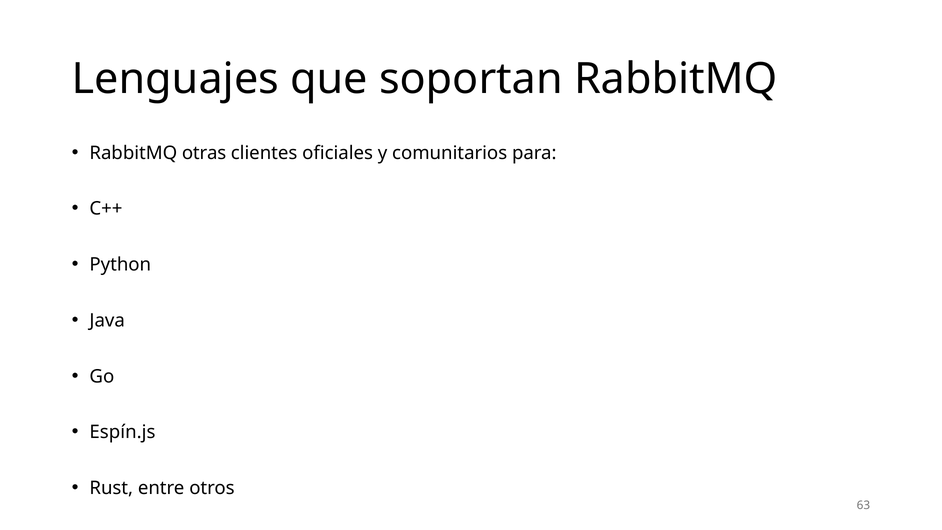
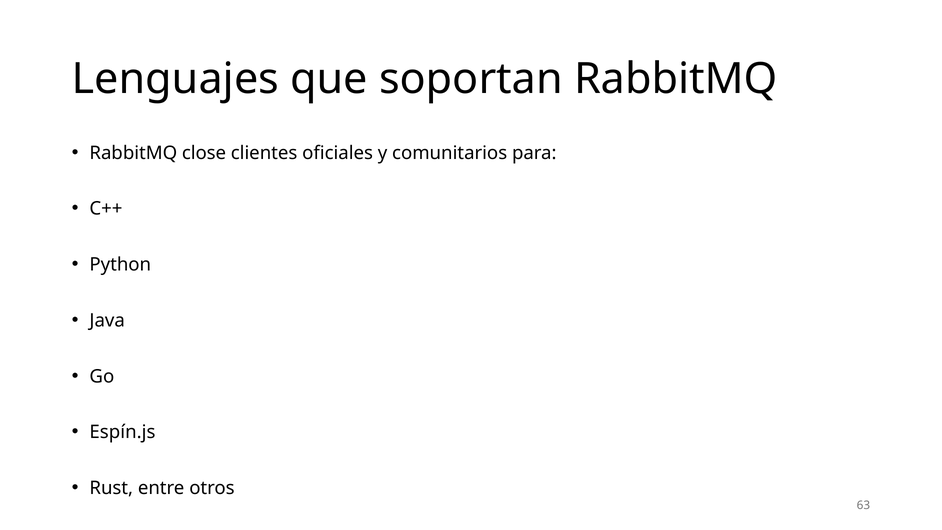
otras: otras -> close
